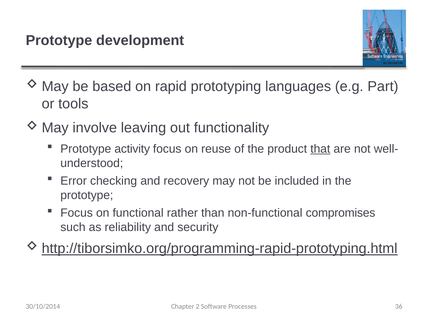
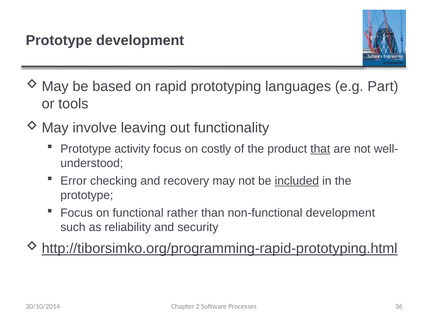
reuse: reuse -> costly
included underline: none -> present
non-functional compromises: compromises -> development
